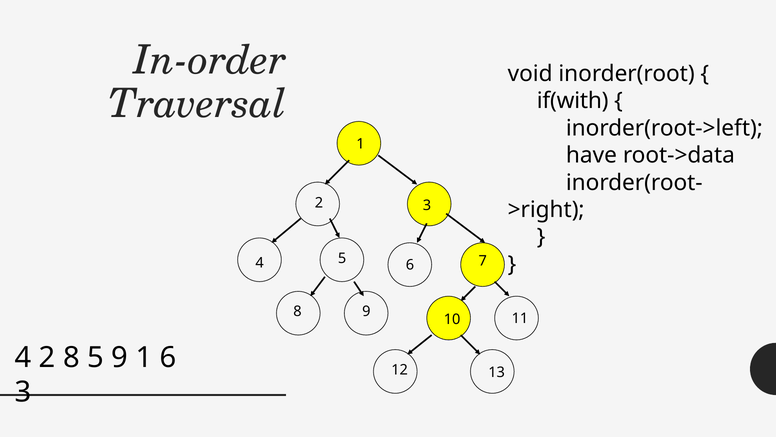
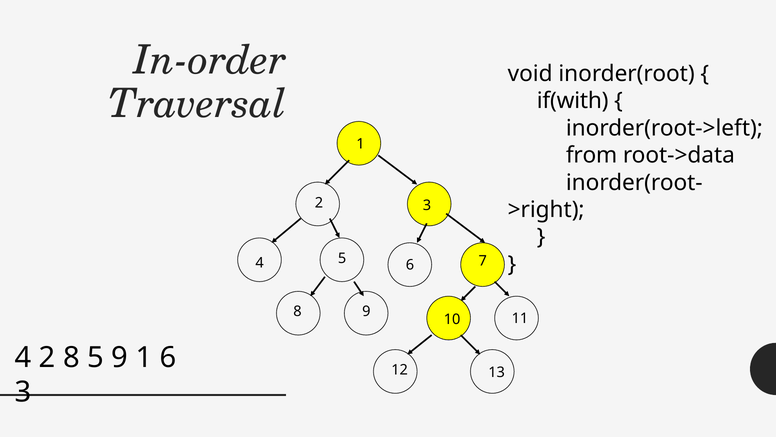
have: have -> from
